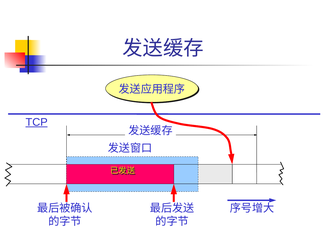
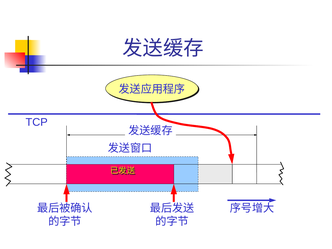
TCP underline: present -> none
